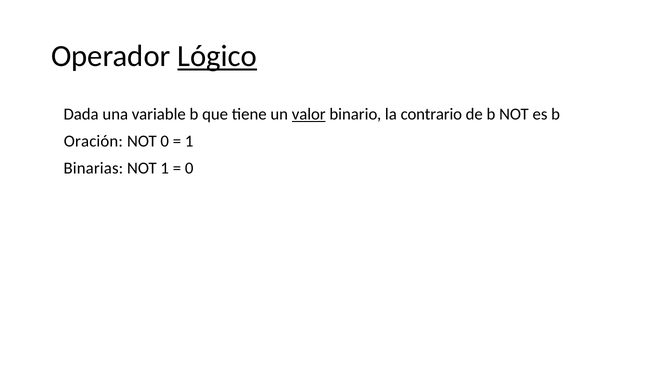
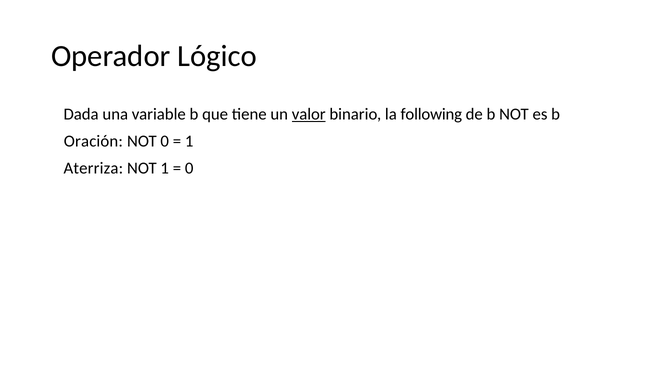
Lógico underline: present -> none
contrario: contrario -> following
Binarias: Binarias -> Aterriza
